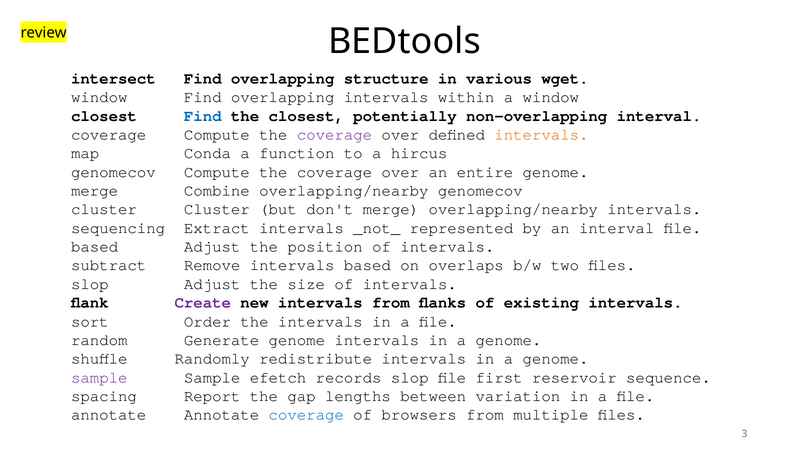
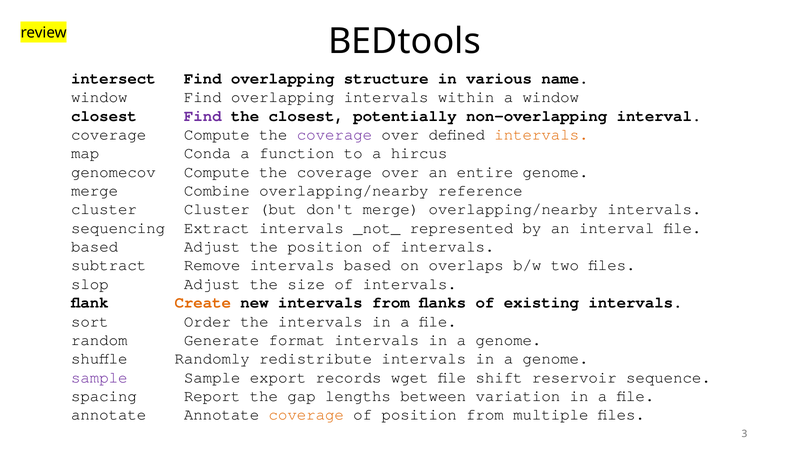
wget: wget -> name
Find at (203, 116) colour: blue -> purple
overlapping/nearby genomecov: genomecov -> reference
Create colour: purple -> orange
Generate genome: genome -> format
efetch: efetch -> export
records slop: slop -> wget
first: first -> shift
coverage at (306, 415) colour: blue -> orange
of browsers: browsers -> position
